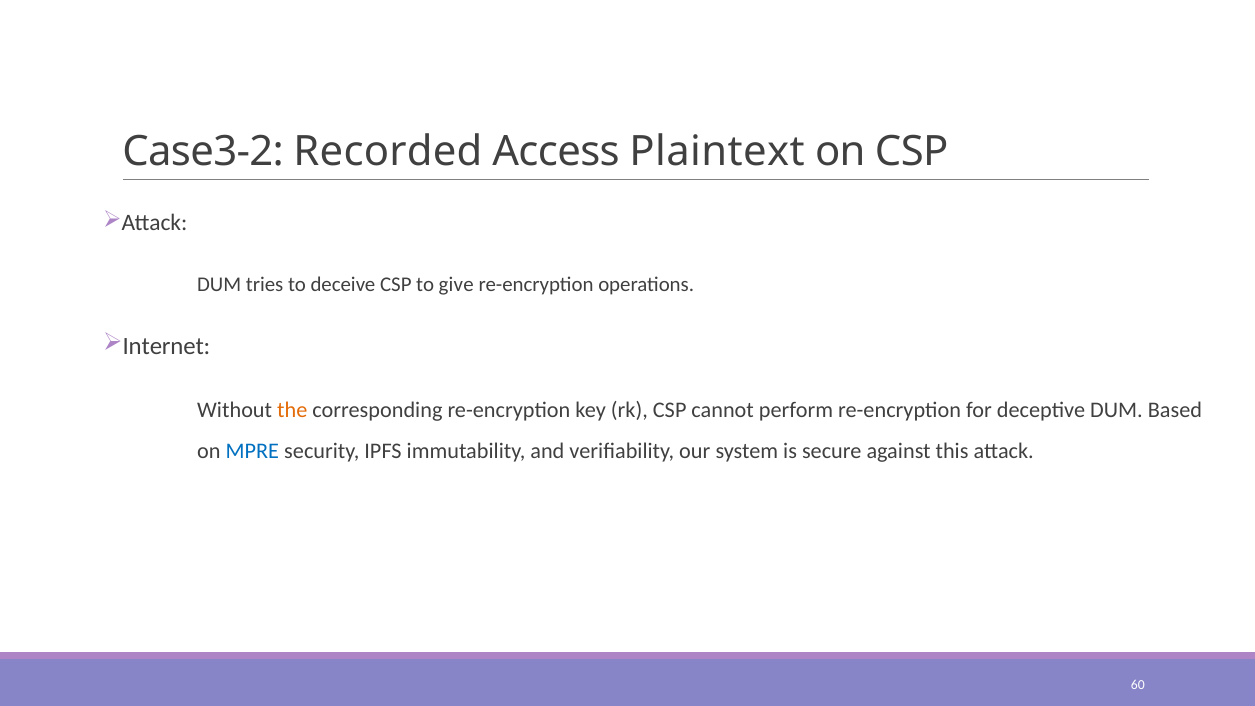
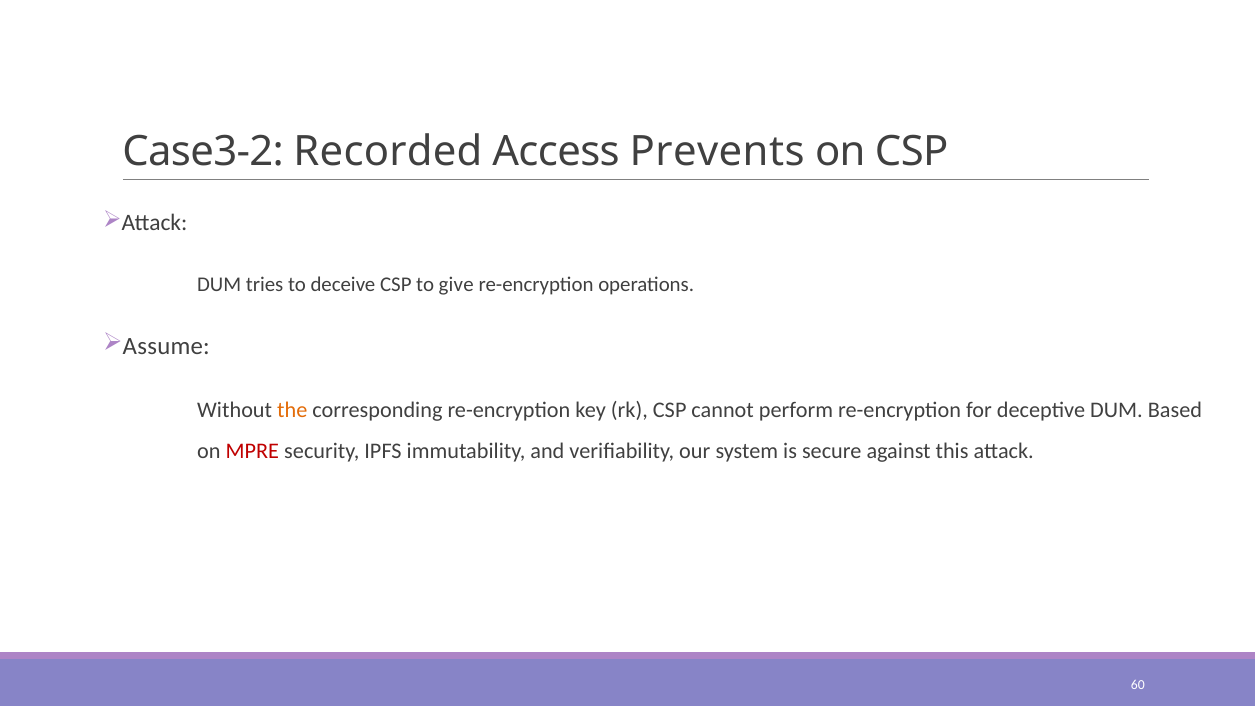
Plaintext: Plaintext -> Prevents
Internet: Internet -> Assume
MPRE colour: blue -> red
